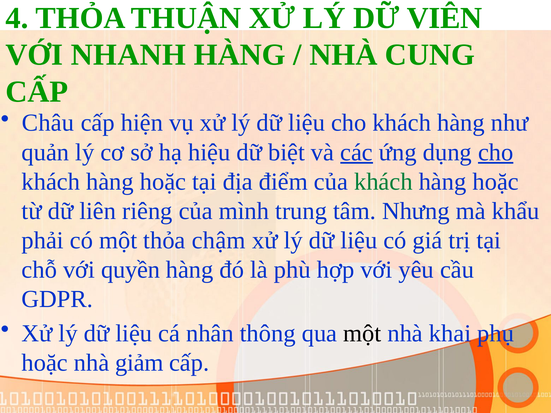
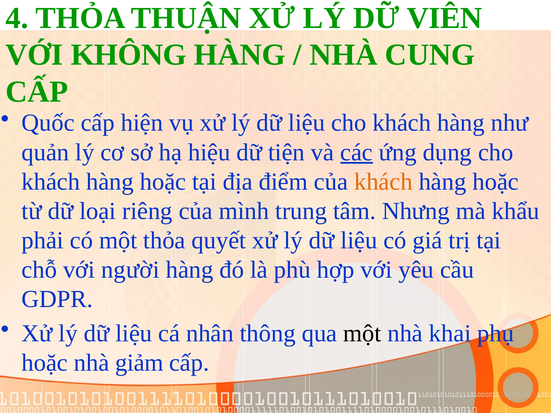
NHANH: NHANH -> KHÔNG
Châu: Châu -> Quốc
biệt: biệt -> tiện
cho at (496, 152) underline: present -> none
khách at (383, 182) colour: green -> orange
liên: liên -> loại
chậm: chậm -> quyết
quyền: quyền -> người
